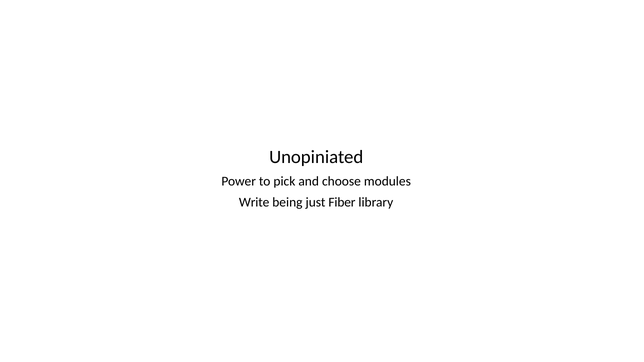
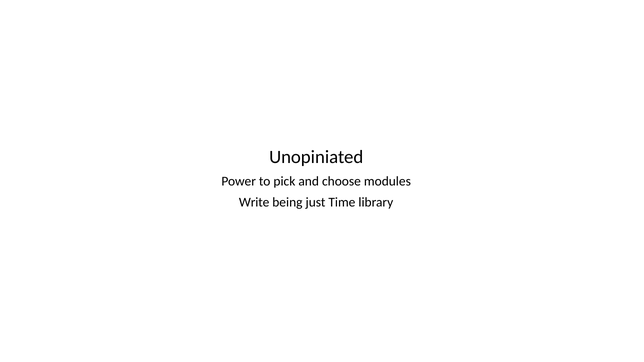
Fiber: Fiber -> Time
